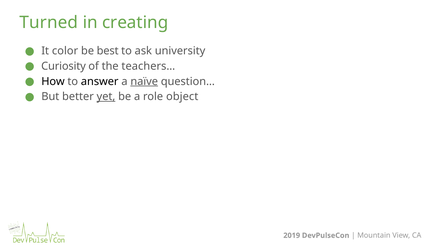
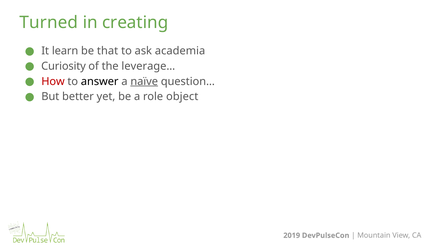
color: color -> learn
best: best -> that
university: university -> academia
teachers…: teachers… -> leverage…
How colour: black -> red
yet underline: present -> none
